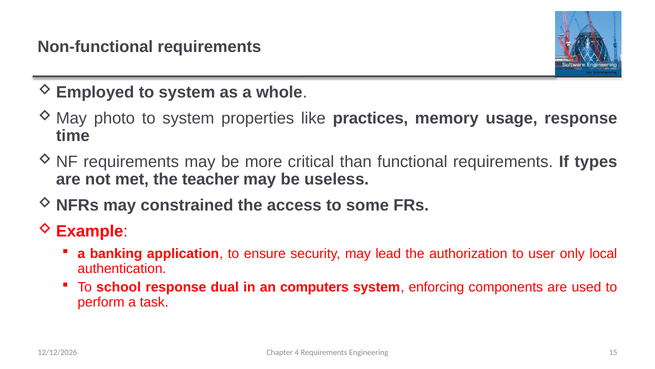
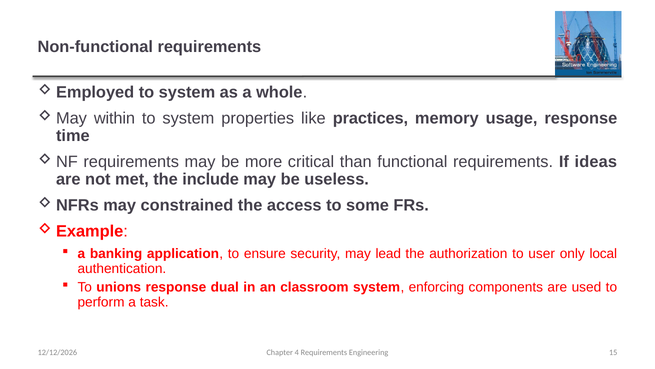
photo: photo -> within
types: types -> ideas
teacher: teacher -> include
school: school -> unions
computers: computers -> classroom
